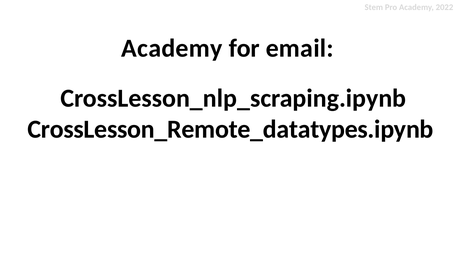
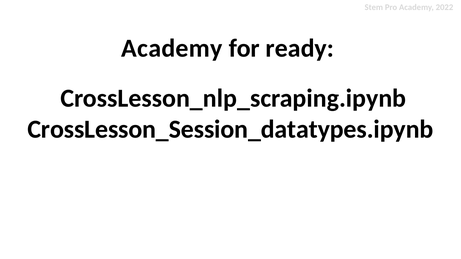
email: email -> ready
CrossLesson_Remote_datatypes.ipynb: CrossLesson_Remote_datatypes.ipynb -> CrossLesson_Session_datatypes.ipynb
